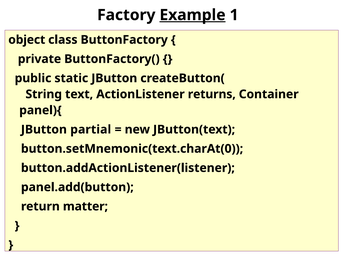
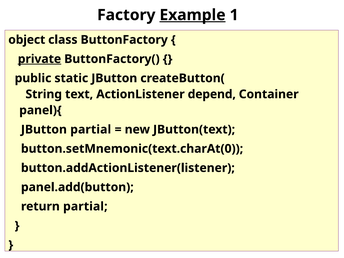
private underline: none -> present
returns: returns -> depend
return matter: matter -> partial
